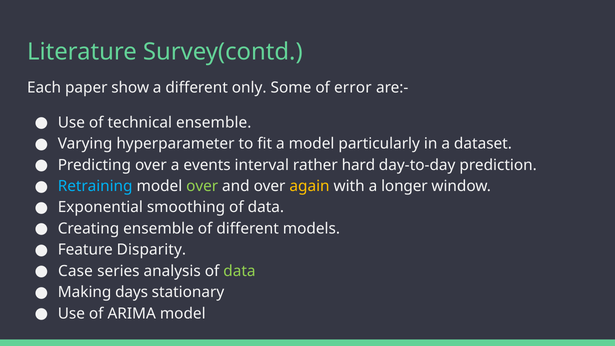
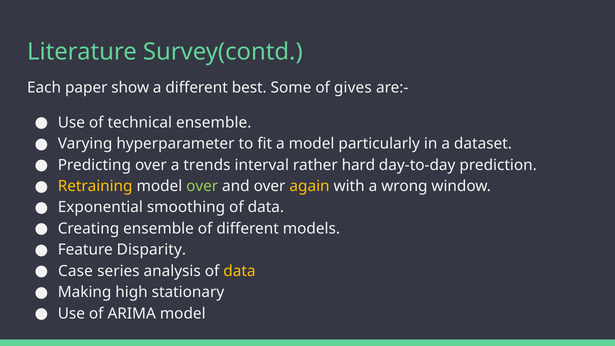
only: only -> best
error: error -> gives
events: events -> trends
Retraining colour: light blue -> yellow
longer: longer -> wrong
data at (239, 271) colour: light green -> yellow
days: days -> high
